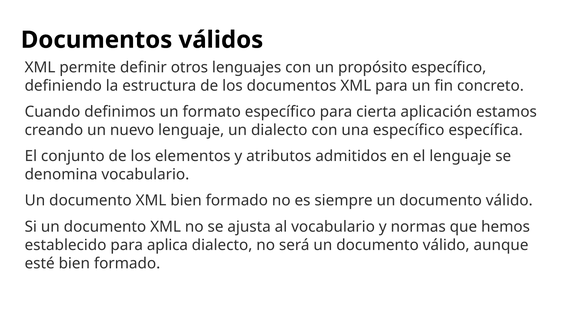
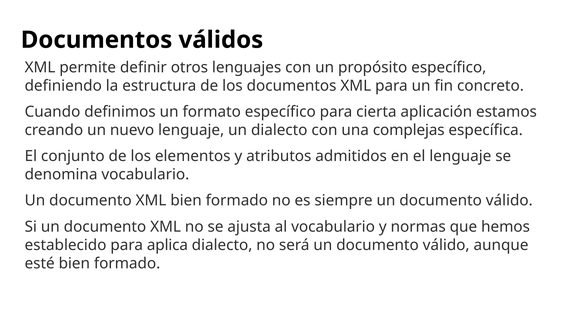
una específico: específico -> complejas
